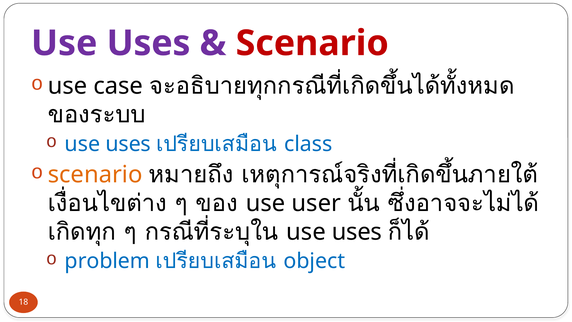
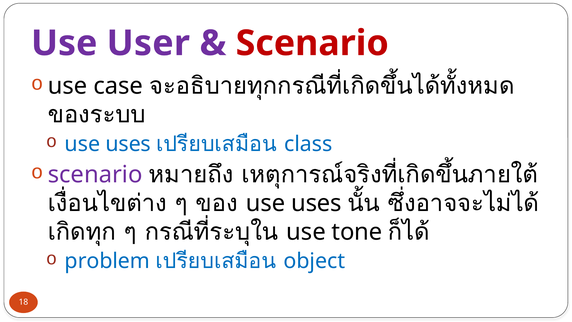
Uses at (149, 43): Uses -> User
scenario at (95, 175) colour: orange -> purple
user at (316, 203): user -> uses
uses at (357, 232): uses -> tone
